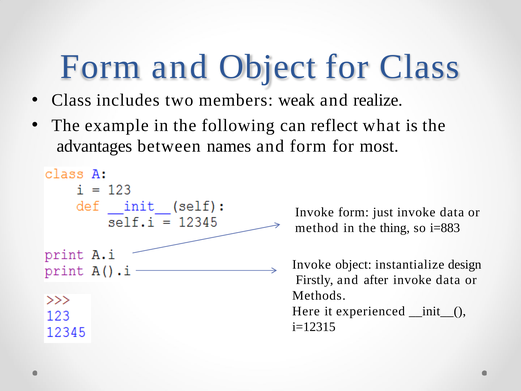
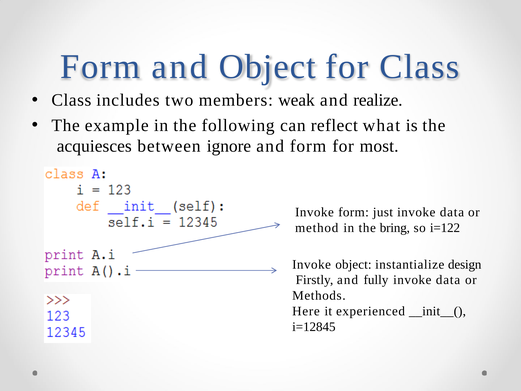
advantages: advantages -> acquiesces
names: names -> ignore
thing: thing -> bring
i=883: i=883 -> i=122
after: after -> fully
i=12315: i=12315 -> i=12845
